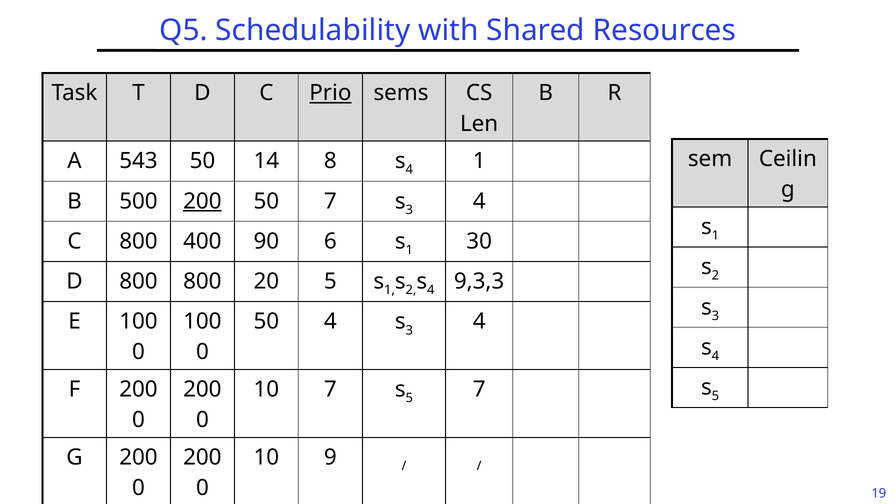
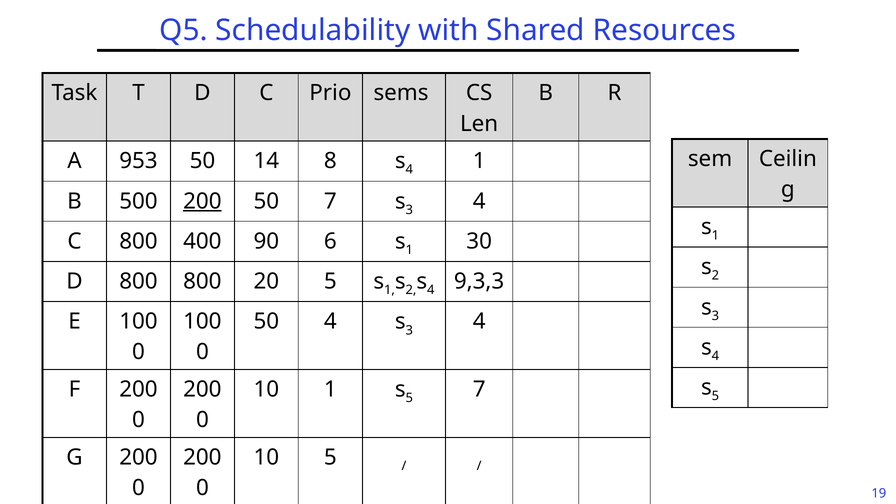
Prio underline: present -> none
543: 543 -> 953
10 7: 7 -> 1
10 9: 9 -> 5
